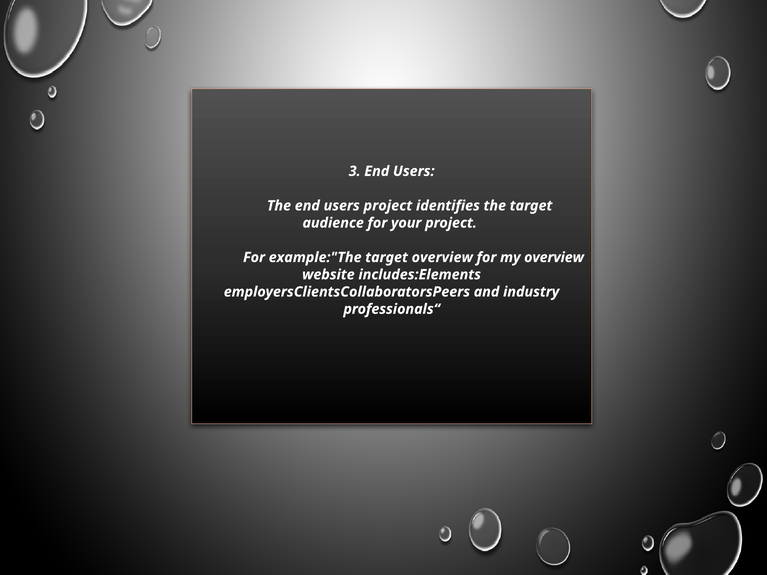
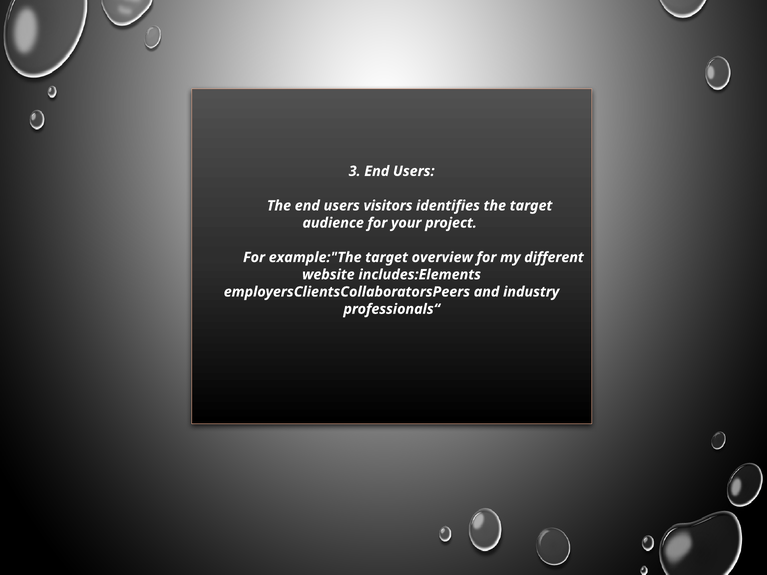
users project: project -> visitors
my overview: overview -> different
